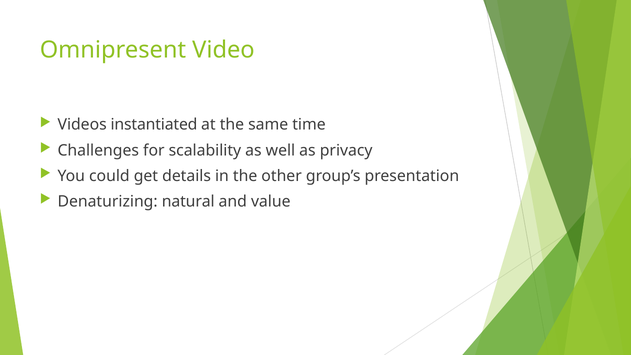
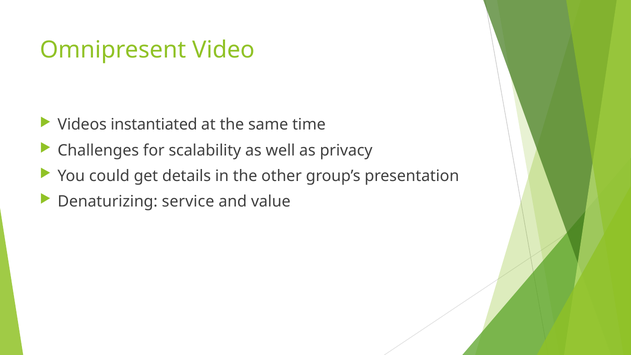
natural: natural -> service
